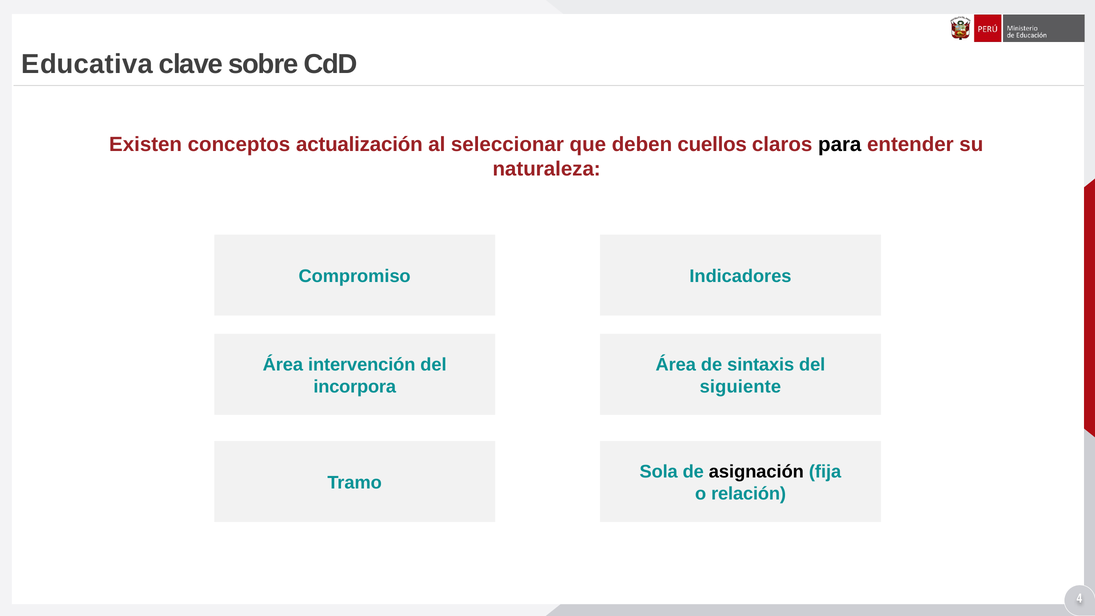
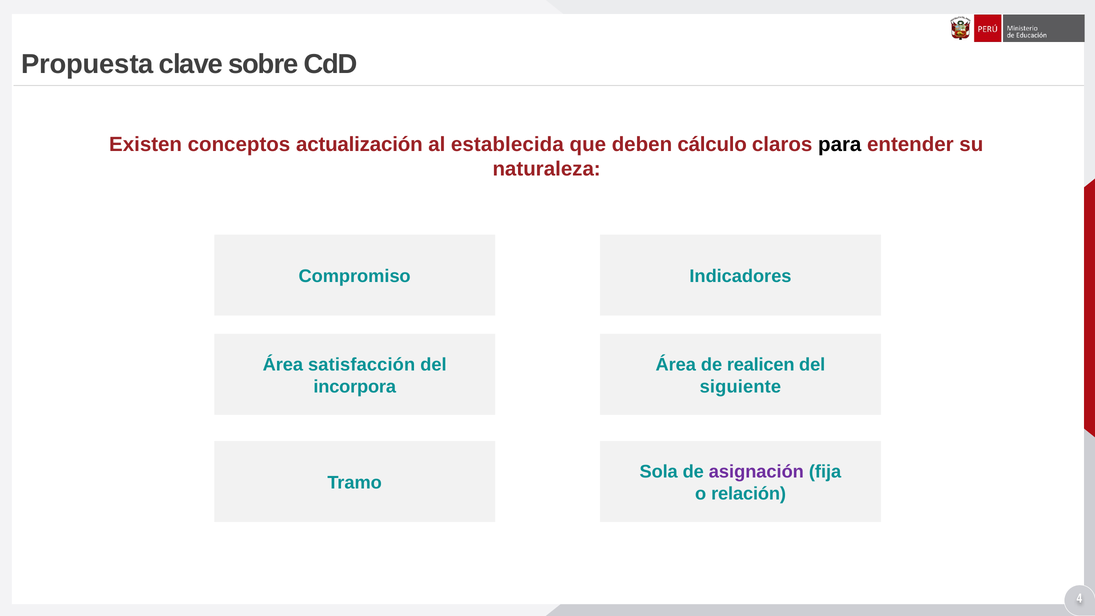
Educativa: Educativa -> Propuesta
seleccionar: seleccionar -> establecida
cuellos: cuellos -> cálculo
intervención: intervención -> satisfacción
sintaxis: sintaxis -> realicen
asignación colour: black -> purple
